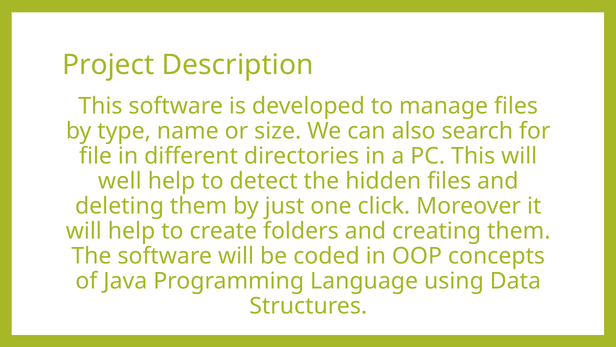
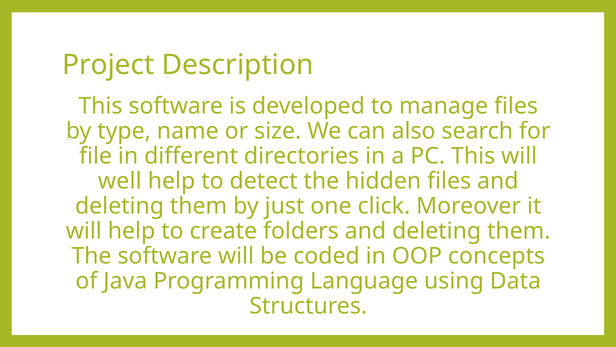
folders and creating: creating -> deleting
